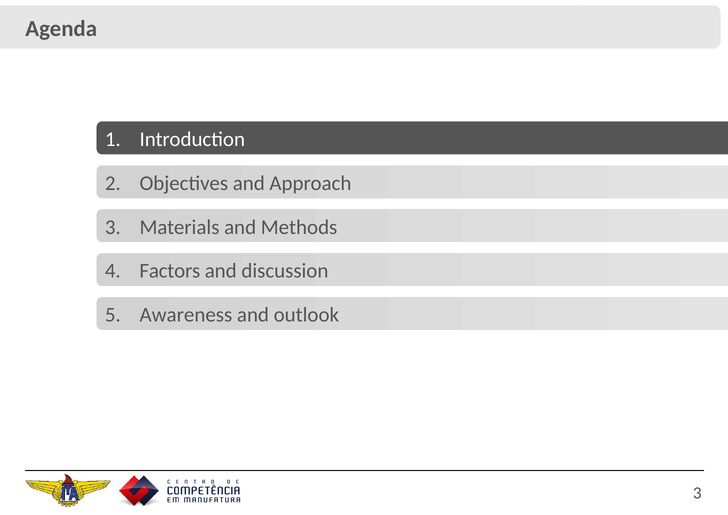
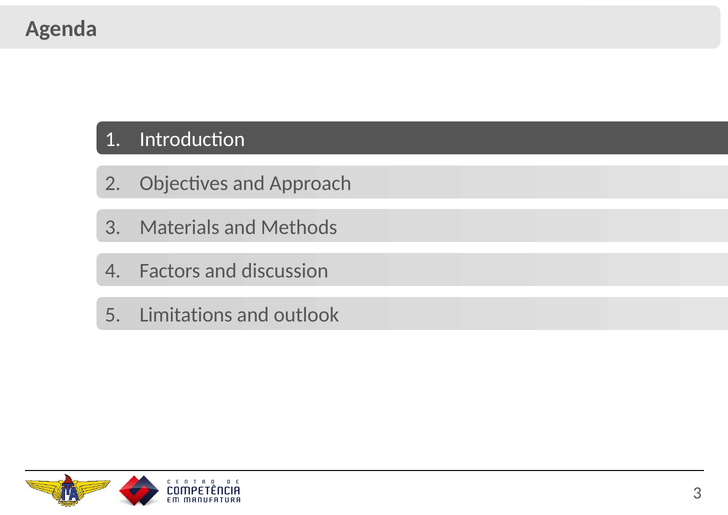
Awareness: Awareness -> Limitations
